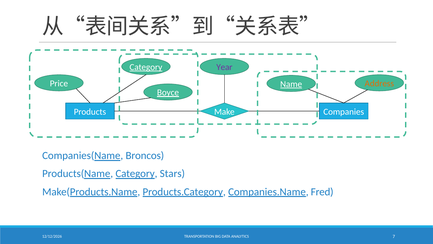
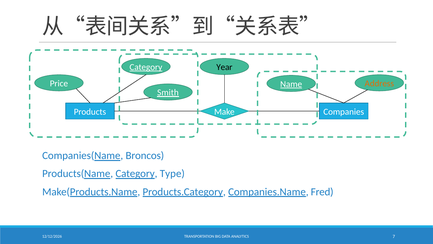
Year colour: purple -> black
Boyce: Boyce -> Smith
Stars: Stars -> Type
